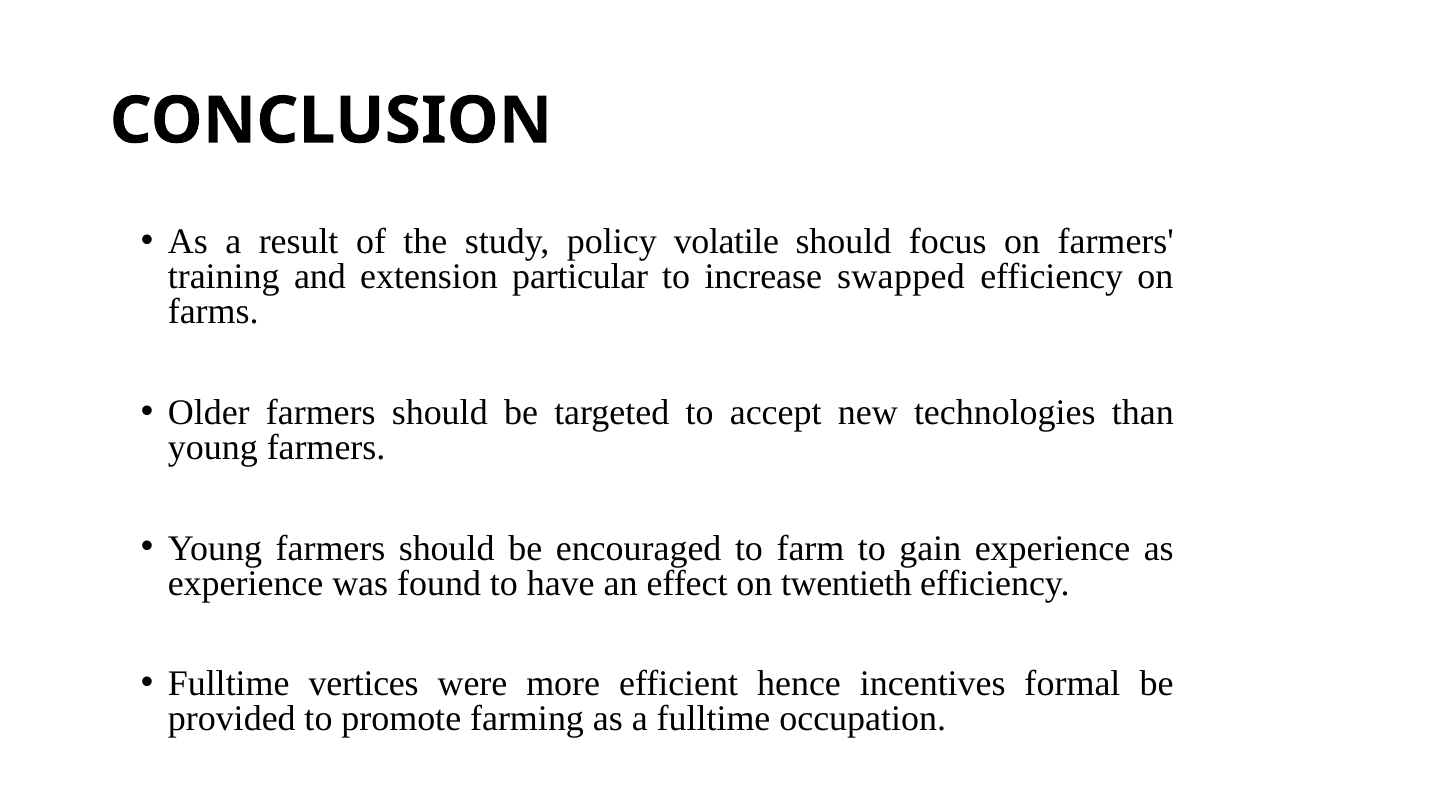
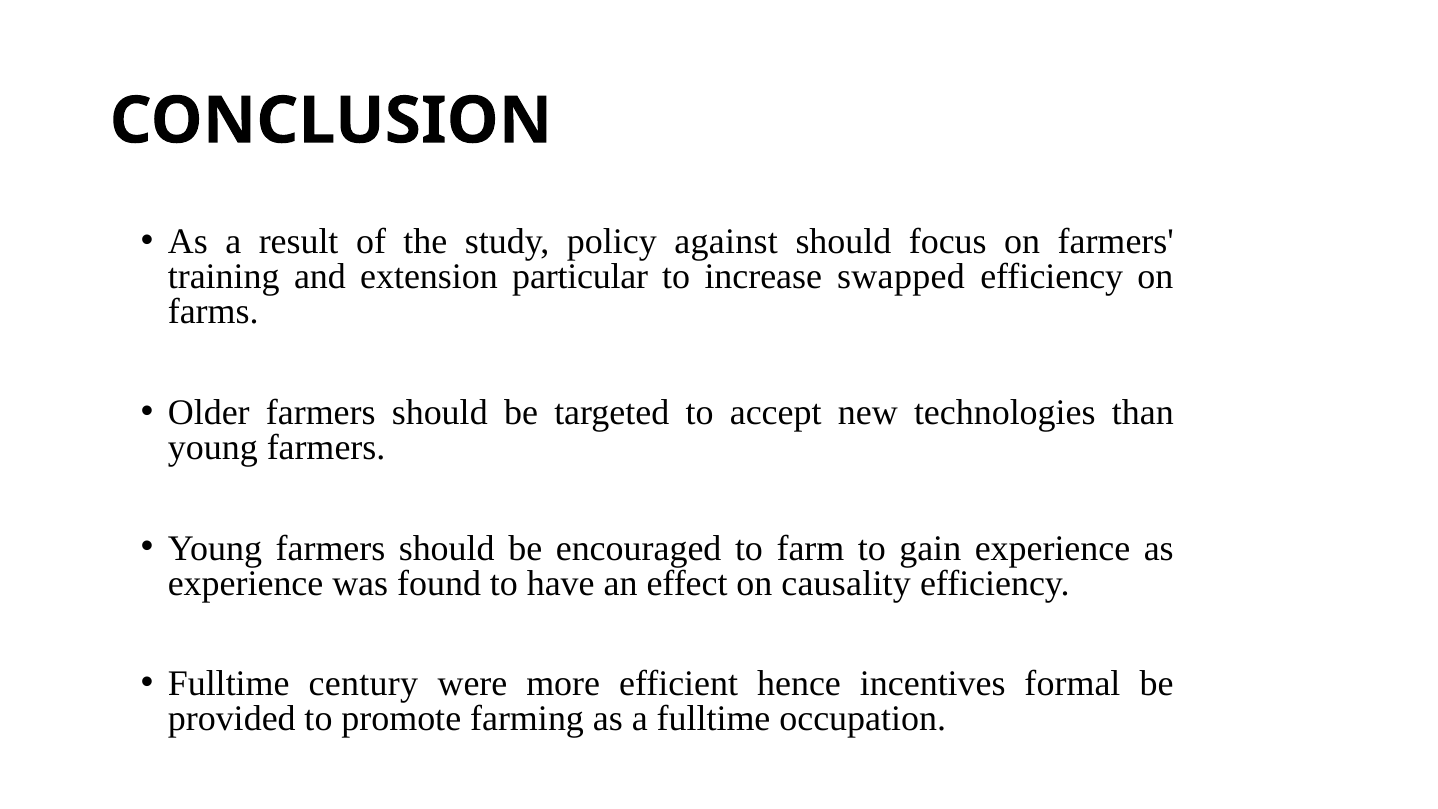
volatile: volatile -> against
twentieth: twentieth -> causality
vertices: vertices -> century
